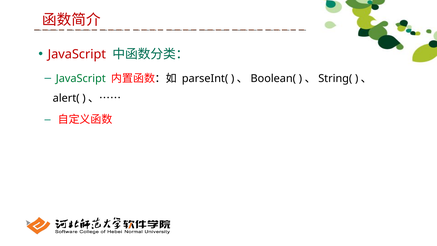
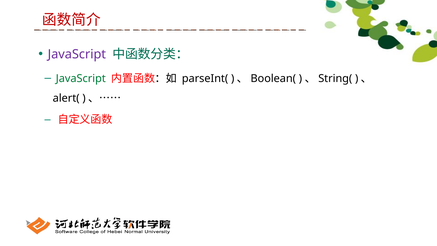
JavaScript at (77, 54) colour: red -> purple
